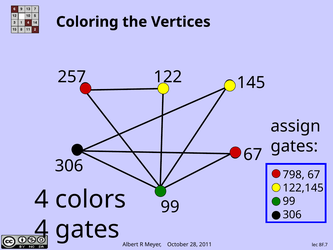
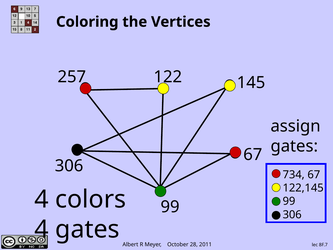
798: 798 -> 734
